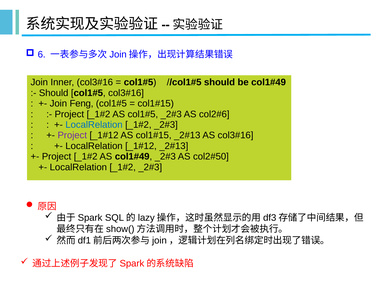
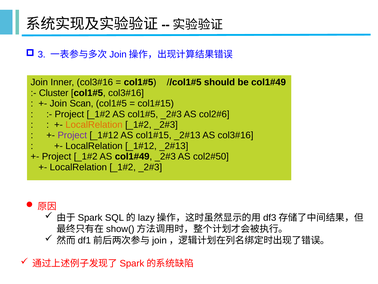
6: 6 -> 3
Should at (54, 93): Should -> Cluster
Feng: Feng -> Scan
LocalRelation at (94, 125) colour: blue -> orange
